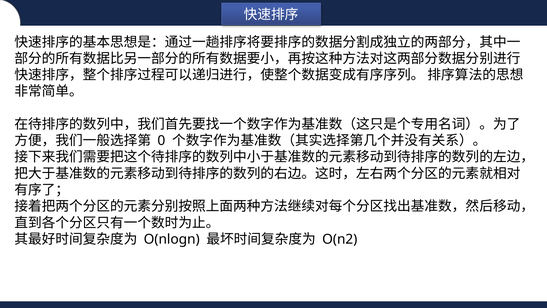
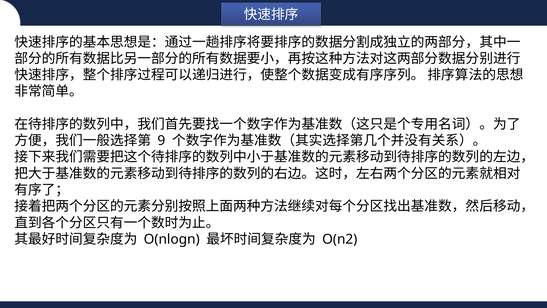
0: 0 -> 9
